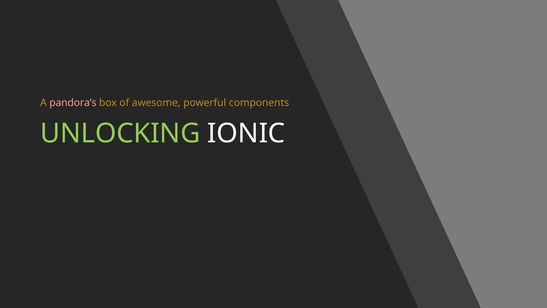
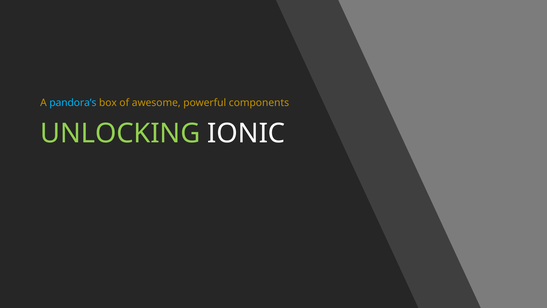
pandora’s colour: pink -> light blue
